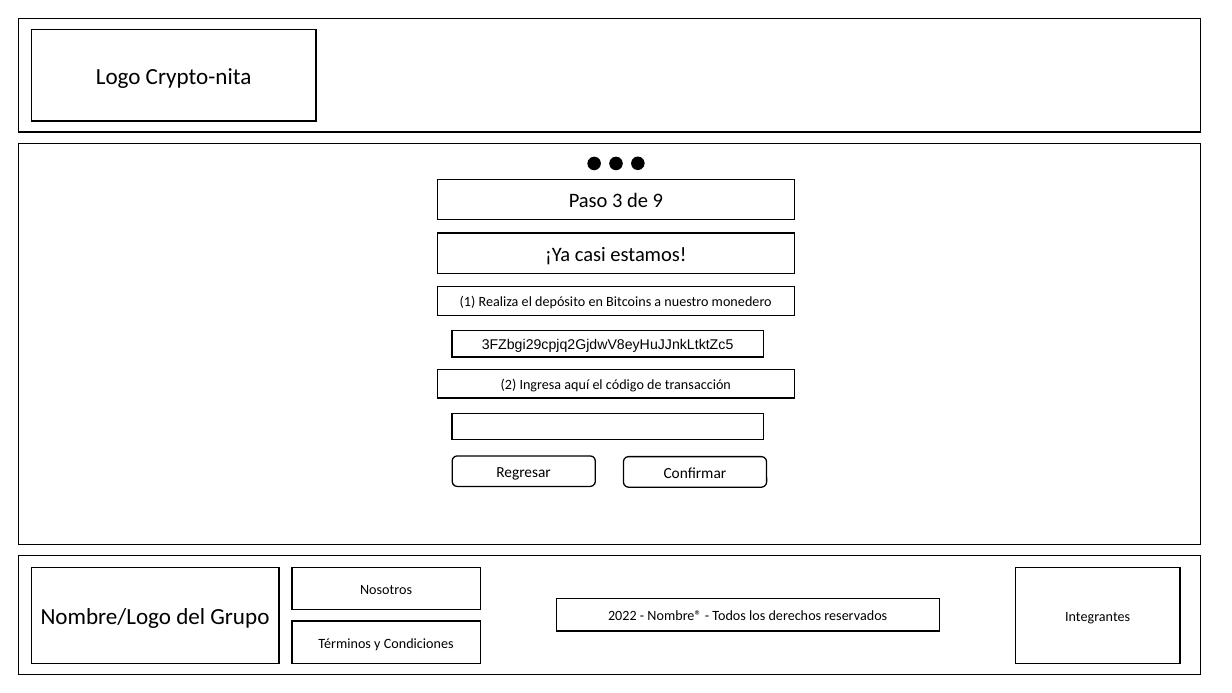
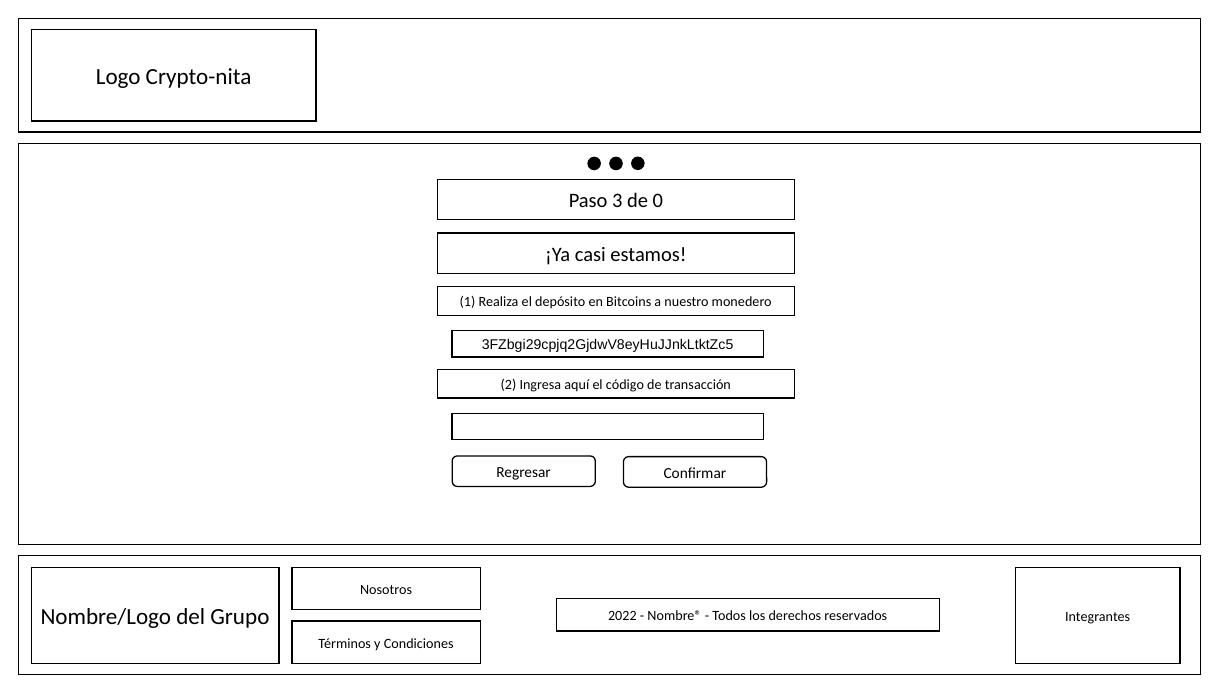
9: 9 -> 0
